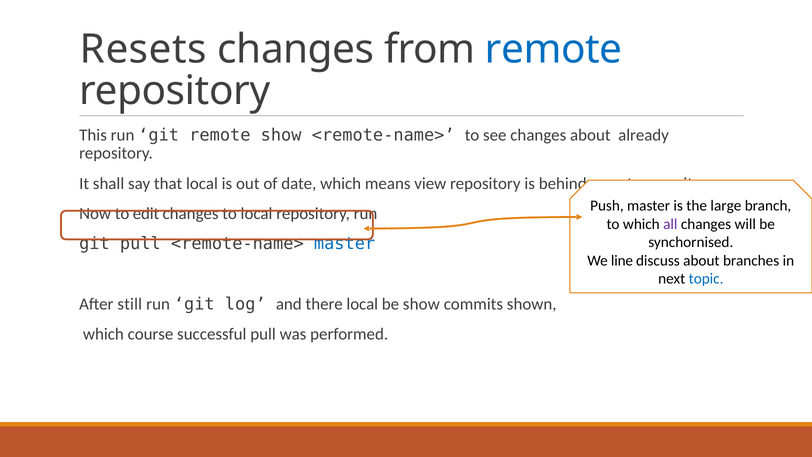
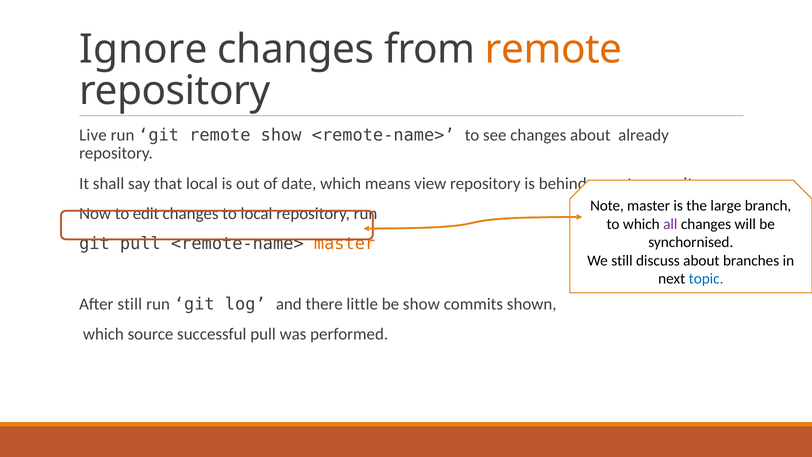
Resets: Resets -> Ignore
remote at (554, 50) colour: blue -> orange
This: This -> Live
Push: Push -> Note
master at (345, 244) colour: blue -> orange
We line: line -> still
there local: local -> little
course: course -> source
